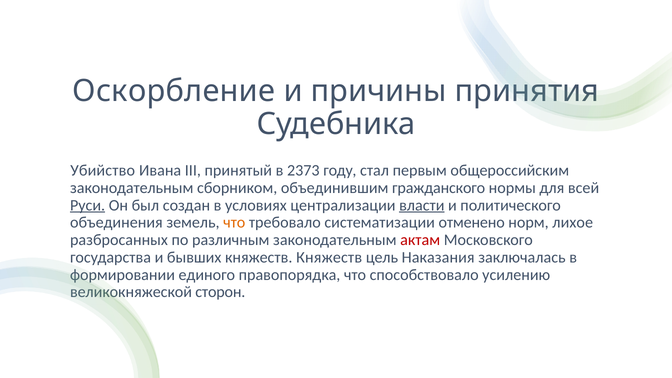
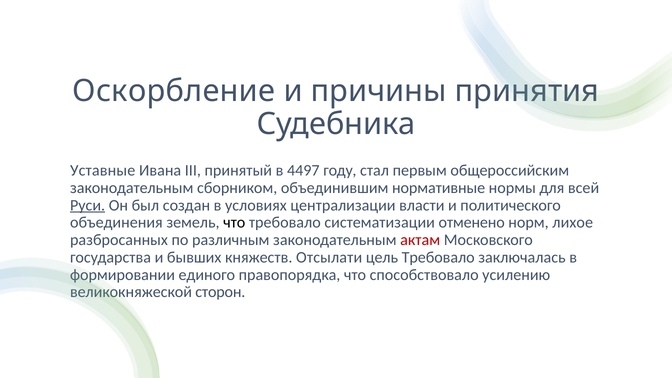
Убийство: Убийство -> Уставные
2373: 2373 -> 4497
гражданского: гражданского -> нормативные
власти underline: present -> none
что at (234, 223) colour: orange -> black
княжеств Княжеств: Княжеств -> Отсылати
цель Наказания: Наказания -> Требовало
